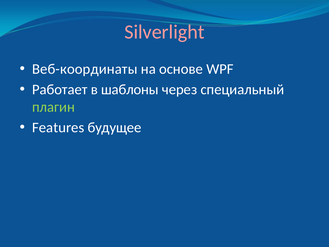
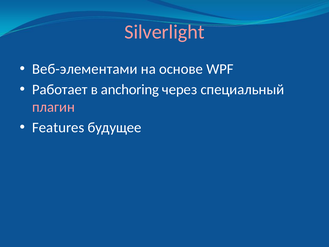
Веб-координаты: Веб-координаты -> Веб-элементами
шаблоны: шаблоны -> anchoring
плагин colour: light green -> pink
